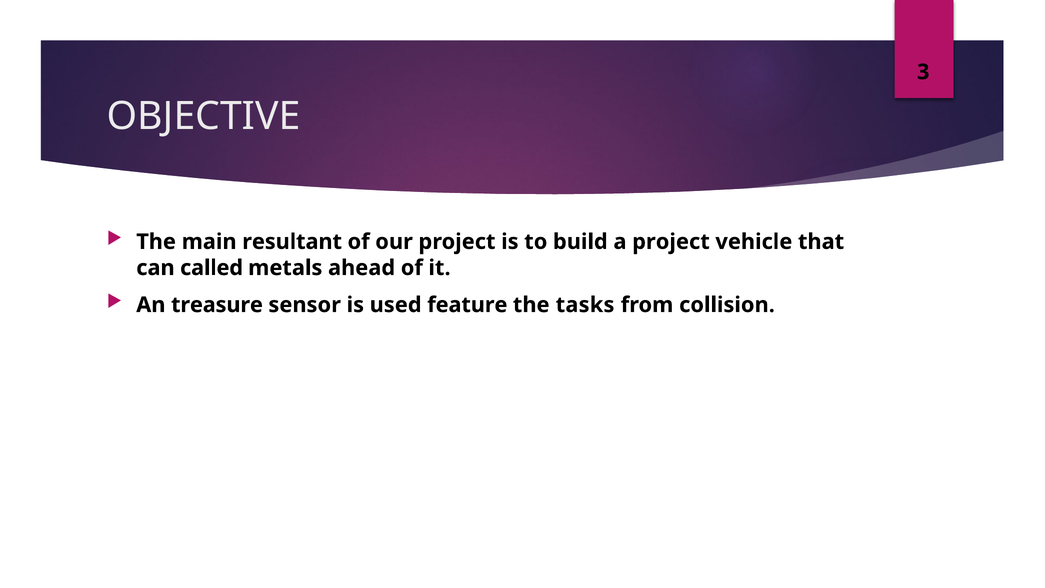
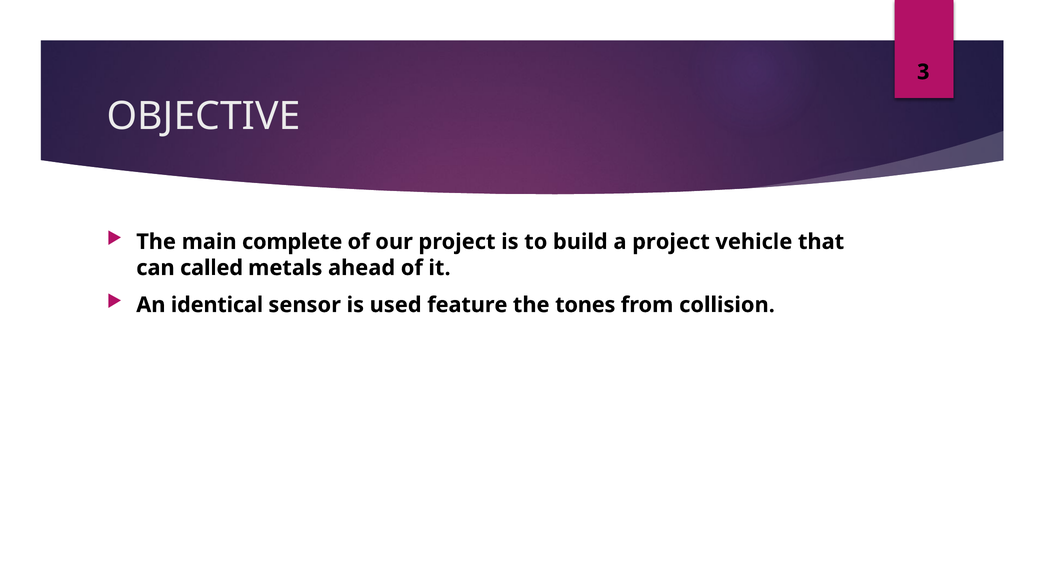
resultant: resultant -> complete
treasure: treasure -> identical
tasks: tasks -> tones
